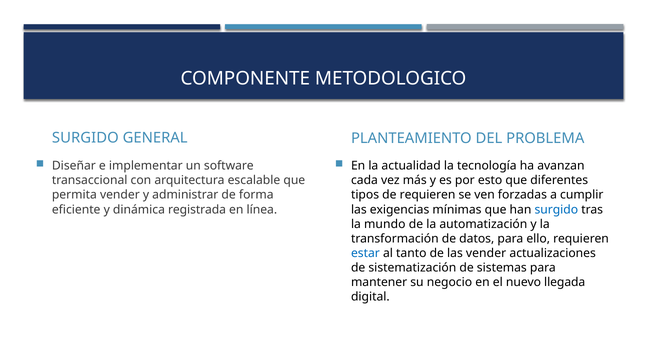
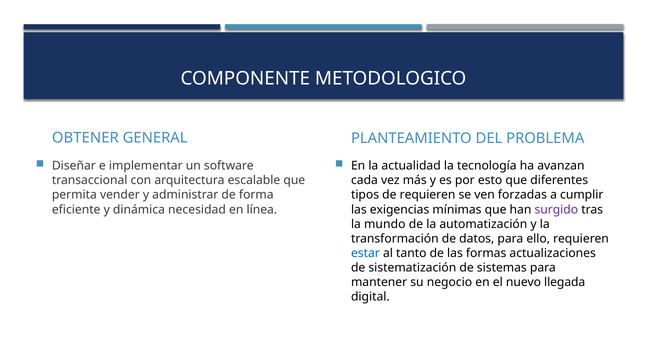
SURGIDO at (85, 138): SURGIDO -> OBTENER
registrada: registrada -> necesidad
surgido at (556, 210) colour: blue -> purple
las vender: vender -> formas
